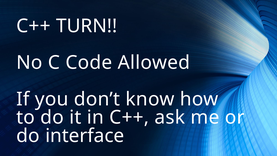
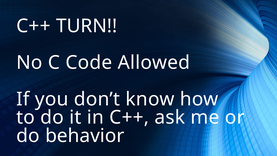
interface: interface -> behavior
